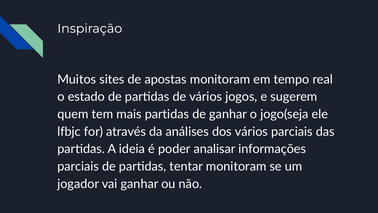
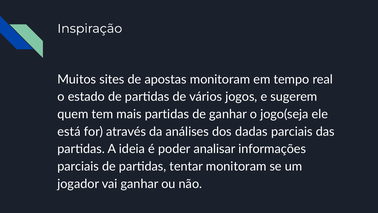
lfbjc: lfbjc -> está
dos vários: vários -> dadas
